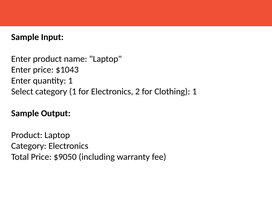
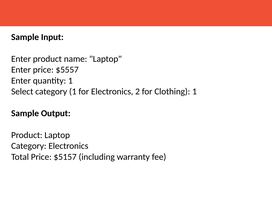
$1043: $1043 -> $5557
$9050: $9050 -> $5157
